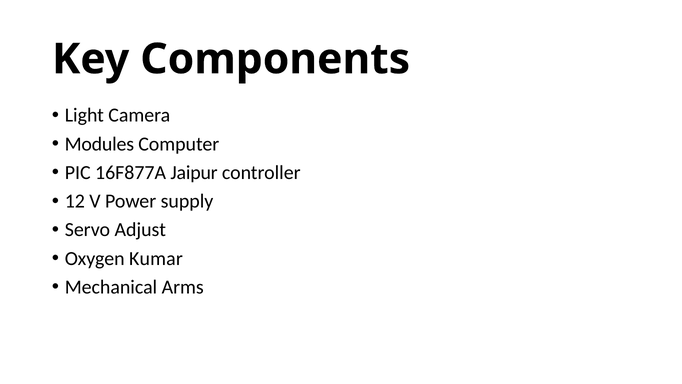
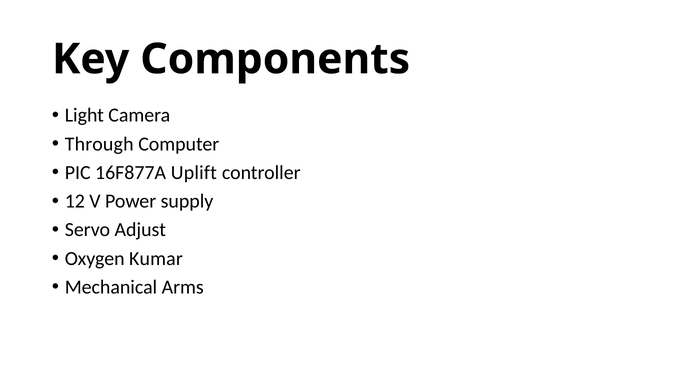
Modules: Modules -> Through
Jaipur: Jaipur -> Uplift
